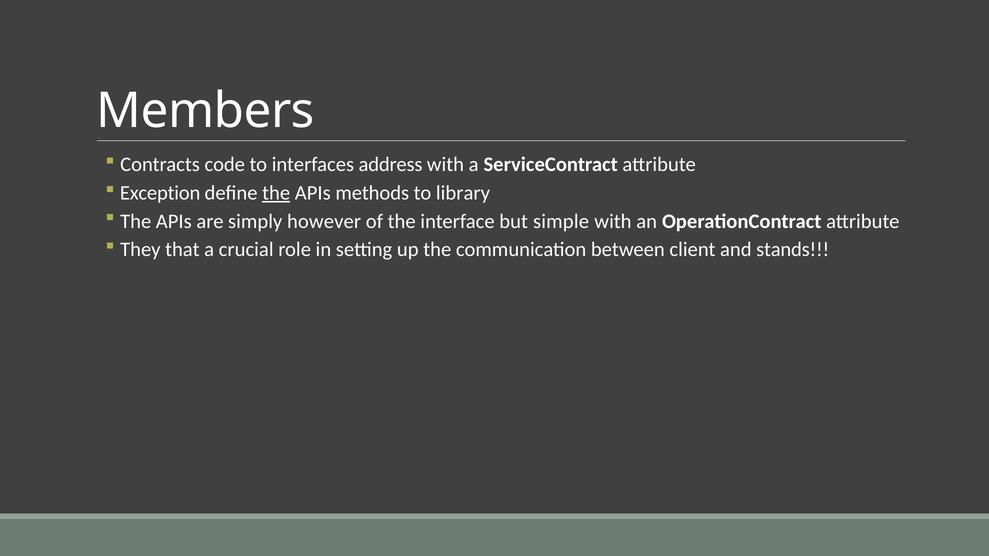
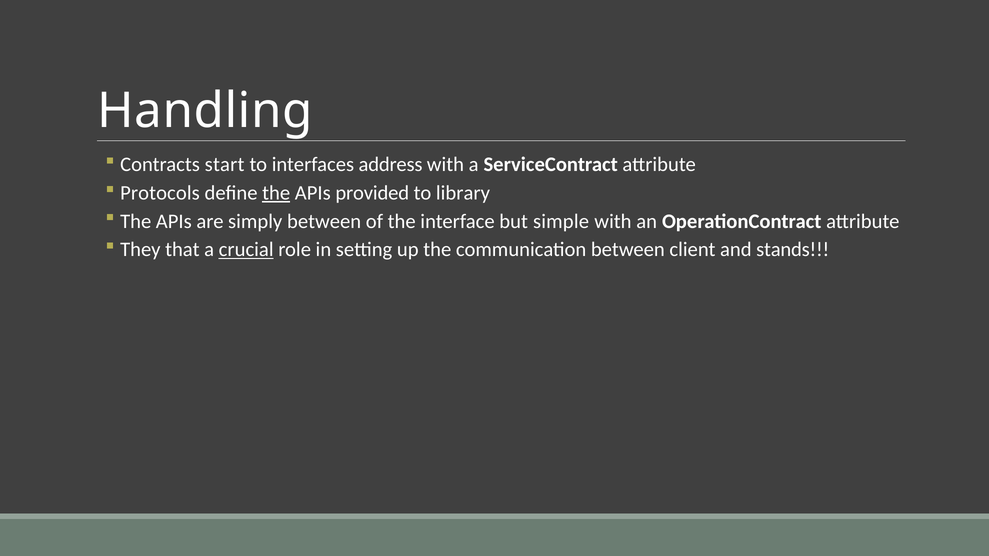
Members: Members -> Handling
code: code -> start
Exception: Exception -> Protocols
methods: methods -> provided
simply however: however -> between
crucial underline: none -> present
